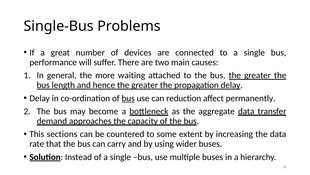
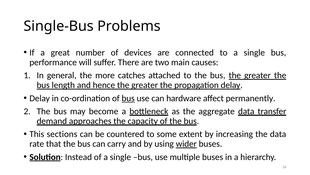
waiting: waiting -> catches
reduction: reduction -> hardware
wider underline: none -> present
